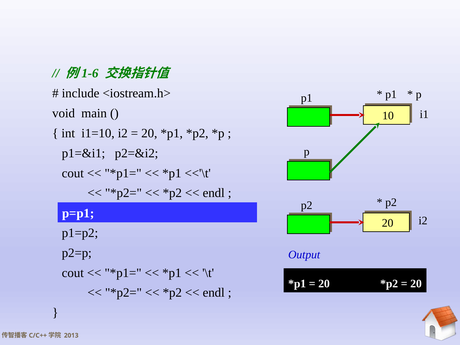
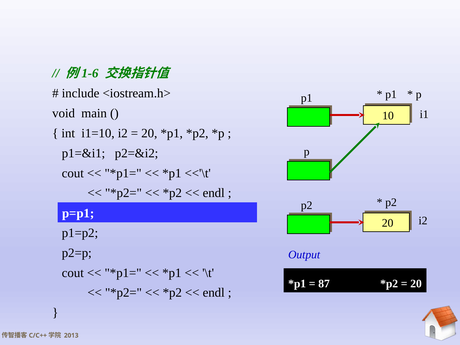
20 at (324, 284): 20 -> 87
